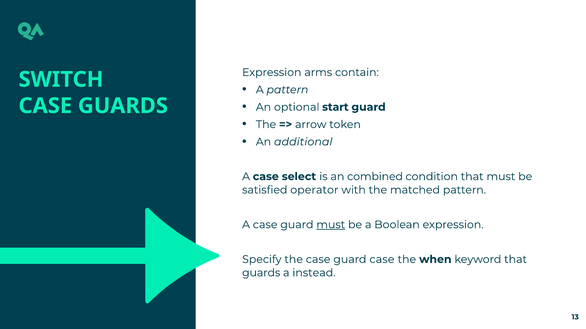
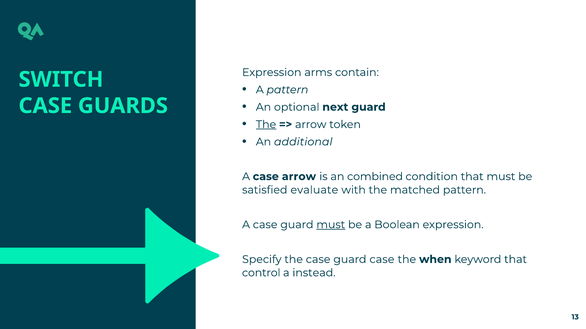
start: start -> next
The at (266, 125) underline: none -> present
case select: select -> arrow
operator: operator -> evaluate
guards at (261, 273): guards -> control
